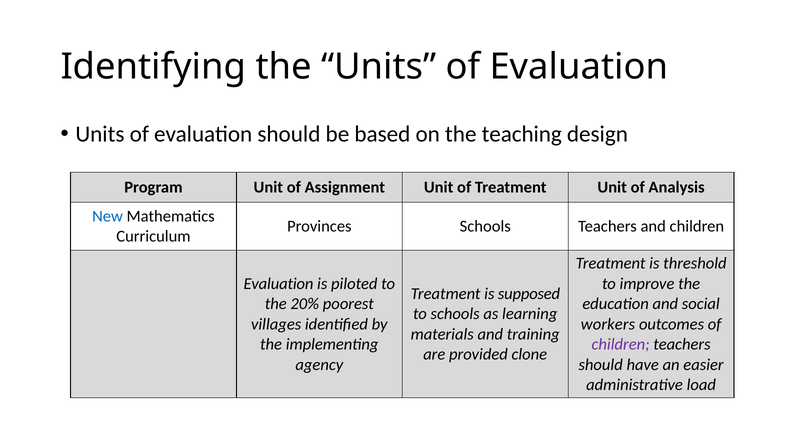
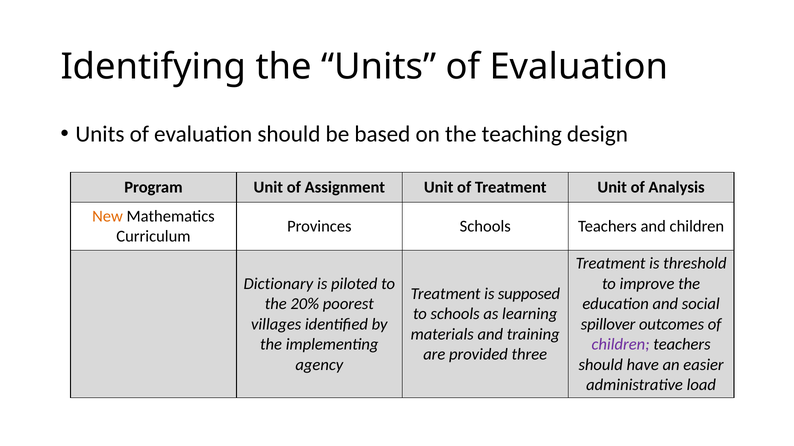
New colour: blue -> orange
Evaluation at (278, 284): Evaluation -> Dictionary
workers: workers -> spillover
clone: clone -> three
